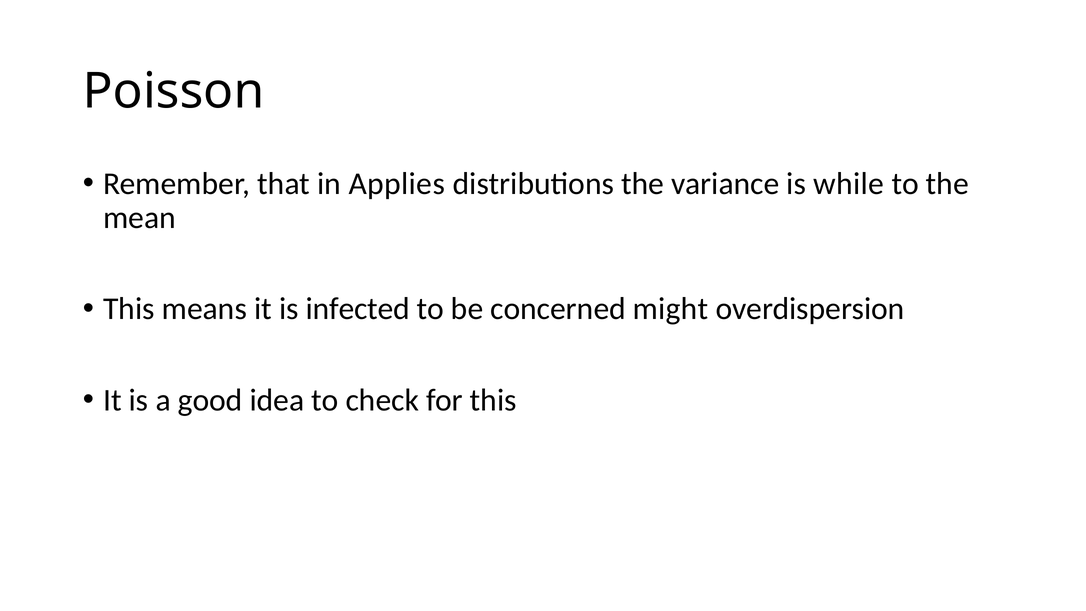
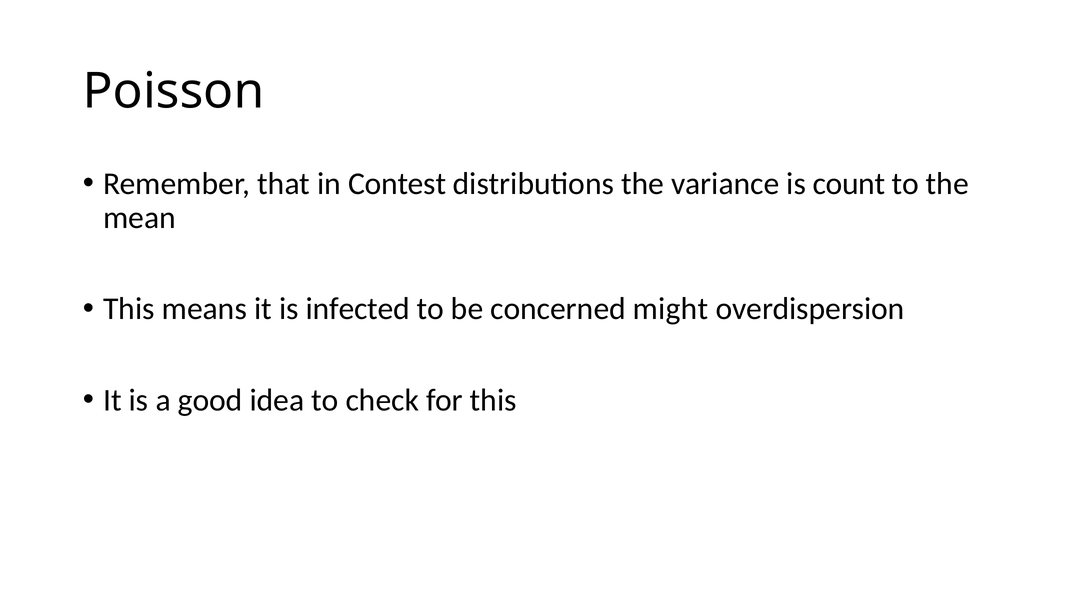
Applies: Applies -> Contest
while: while -> count
